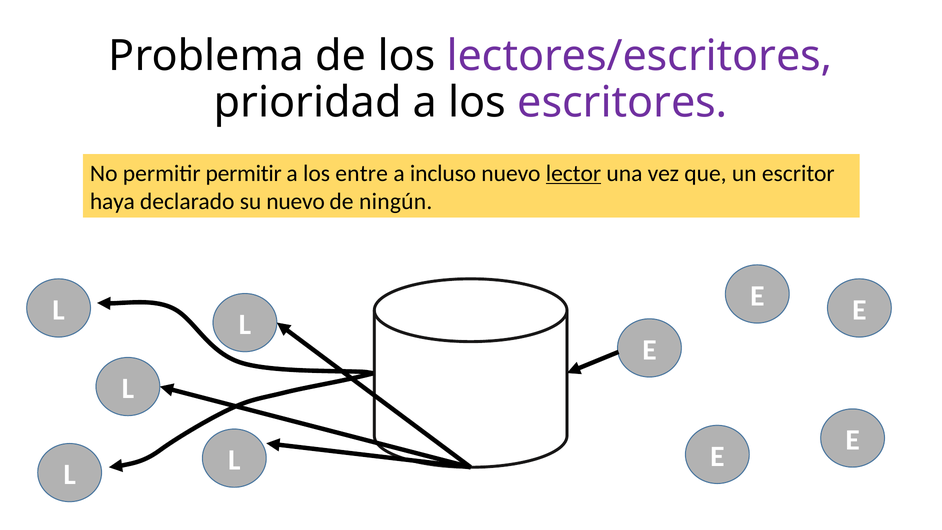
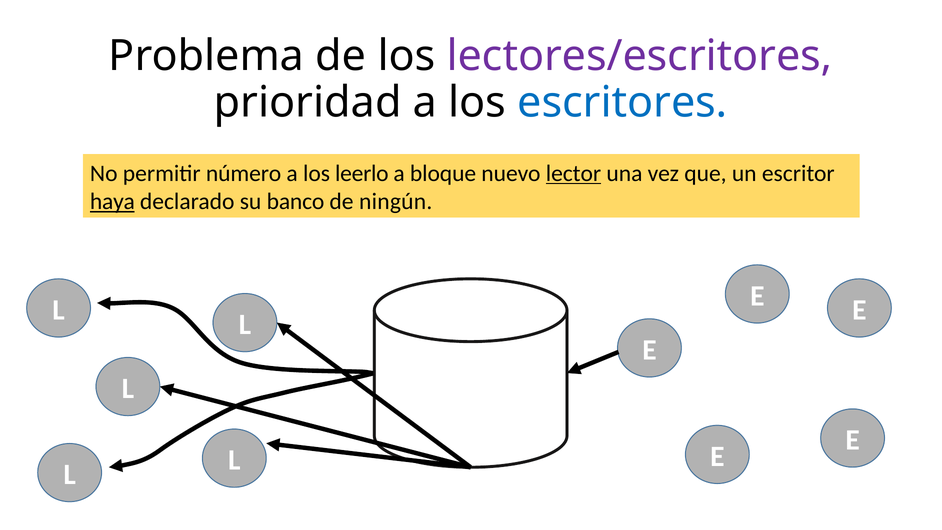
escritores colour: purple -> blue
permitir permitir: permitir -> número
entre: entre -> leerlo
incluso: incluso -> bloque
haya underline: none -> present
su nuevo: nuevo -> banco
